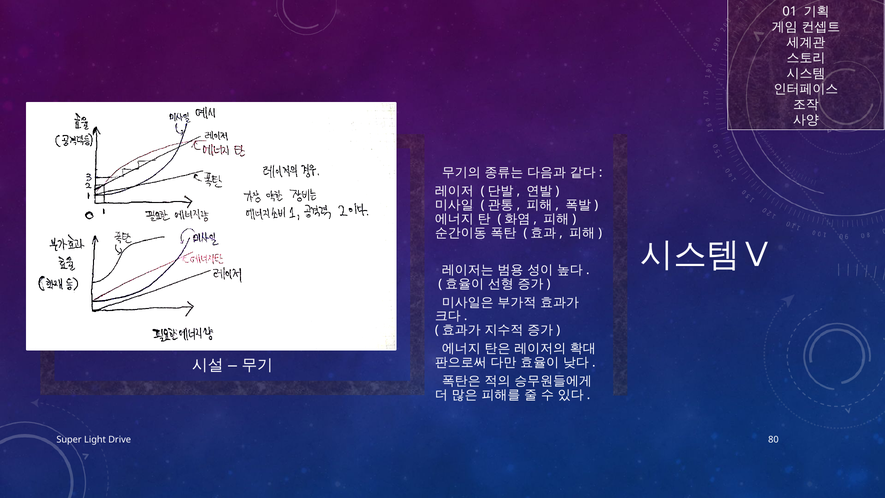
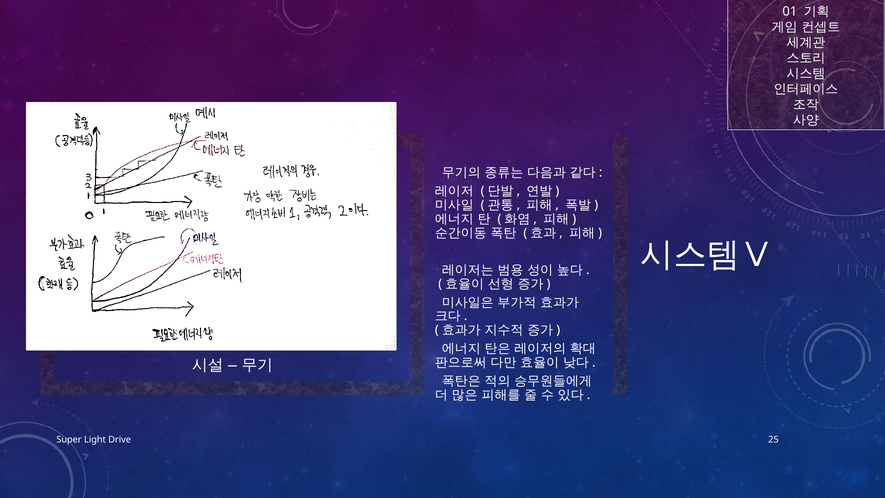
80: 80 -> 25
